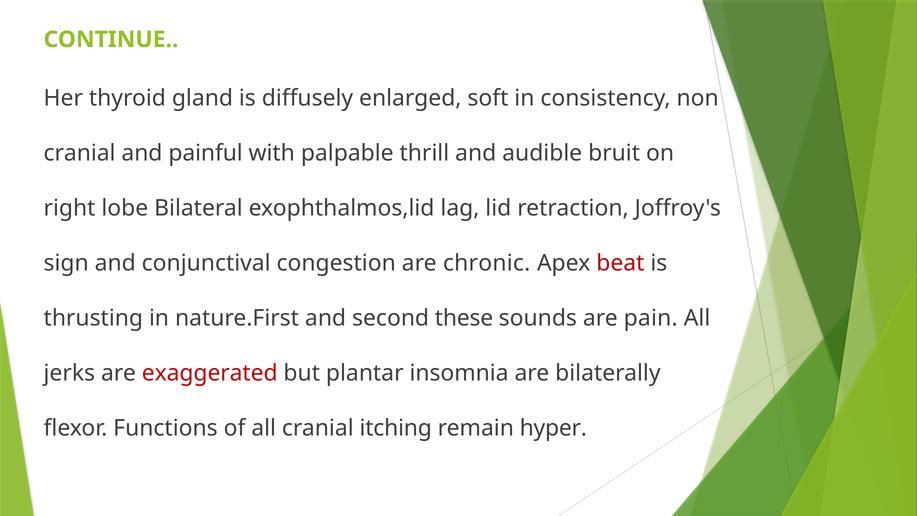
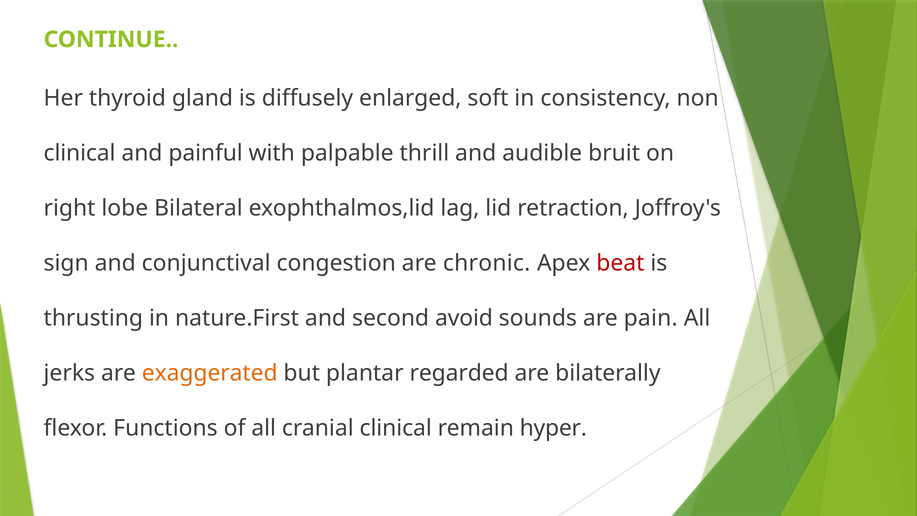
cranial at (80, 153): cranial -> clinical
these: these -> avoid
exaggerated colour: red -> orange
insomnia: insomnia -> regarded
cranial itching: itching -> clinical
